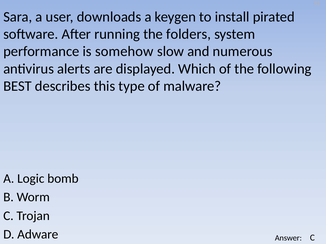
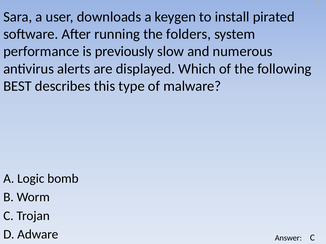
somehow: somehow -> previously
